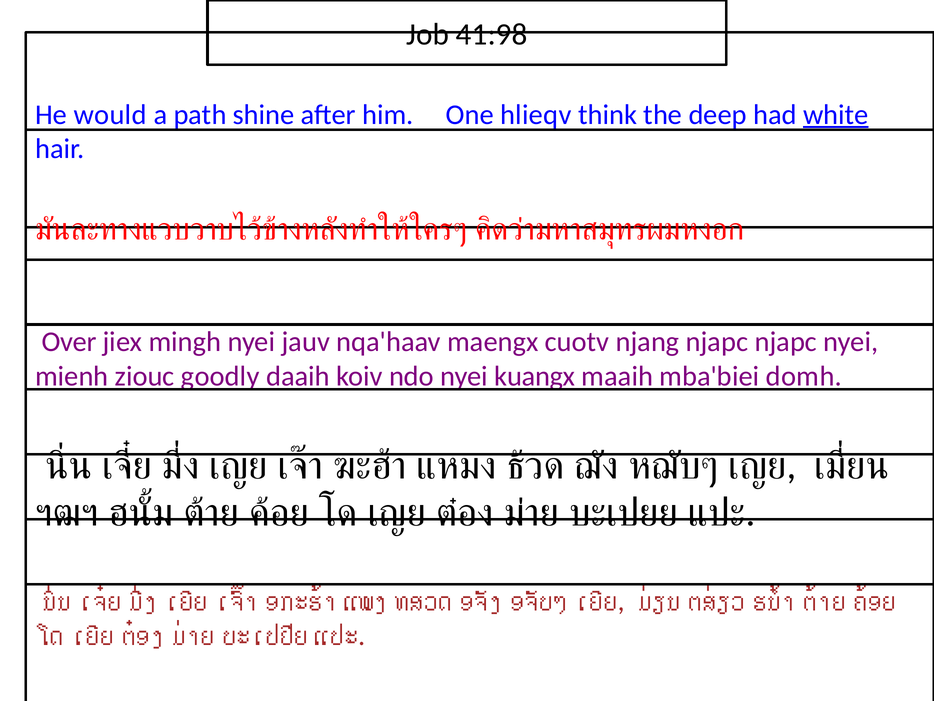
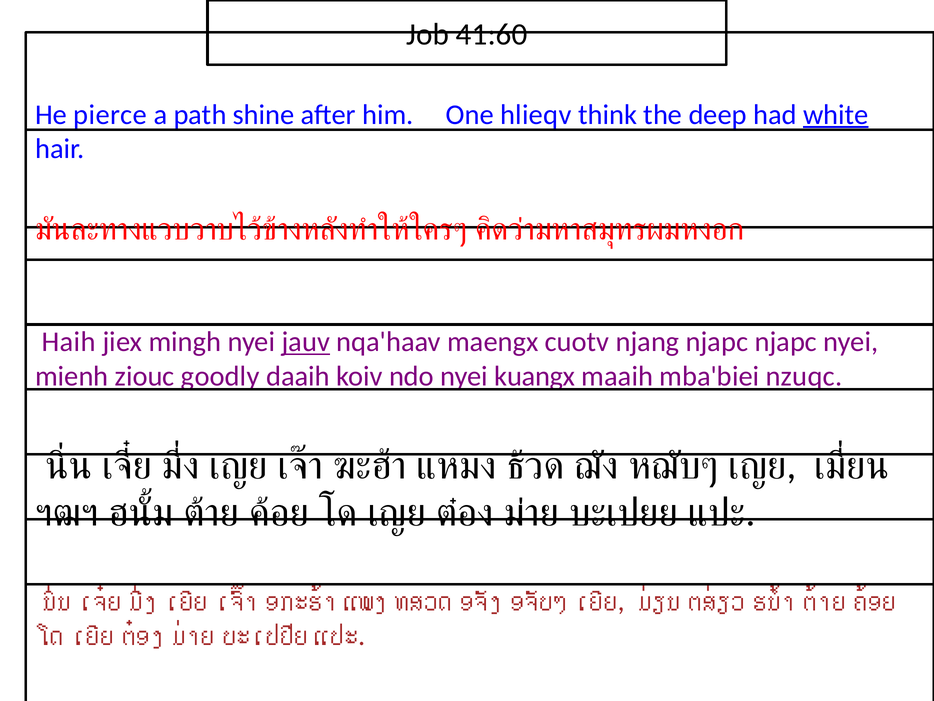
41:98: 41:98 -> 41:60
would: would -> pierce
Over: Over -> Haih
jauv underline: none -> present
domh: domh -> nzuqc
